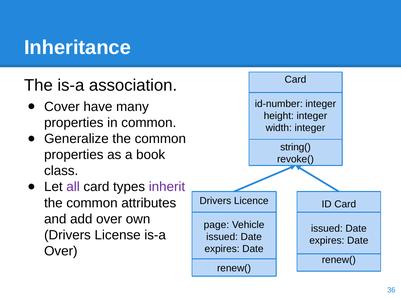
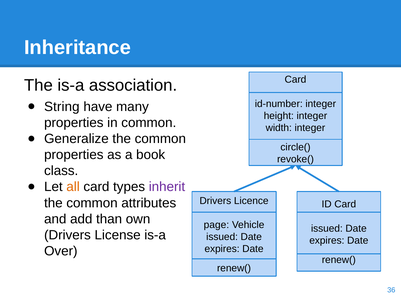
Cover: Cover -> String
string(: string( -> circle(
all colour: purple -> orange
add over: over -> than
